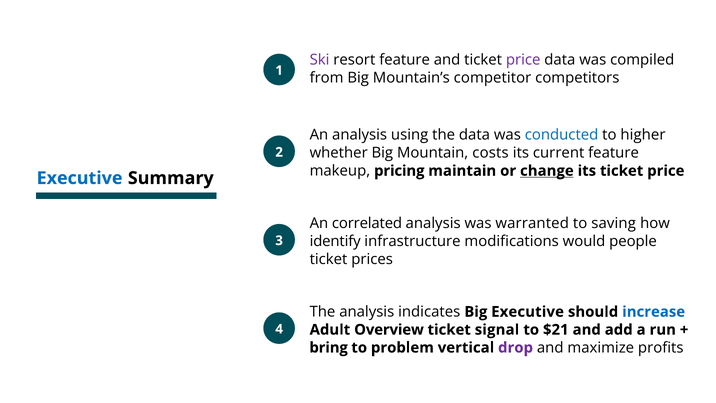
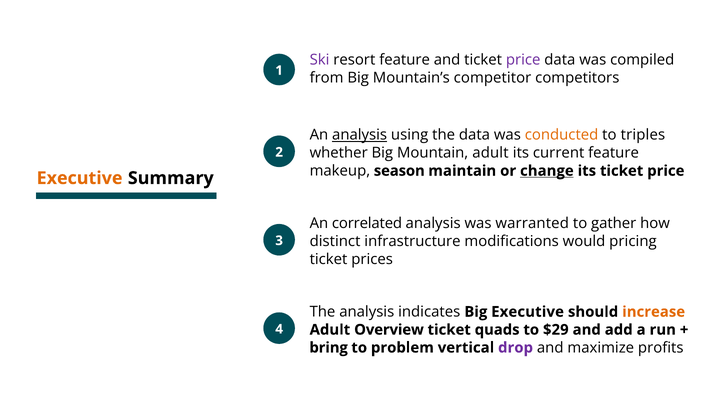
analysis at (360, 135) underline: none -> present
conducted colour: blue -> orange
higher: higher -> triples
Mountain costs: costs -> adult
pricing: pricing -> season
Executive at (80, 178) colour: blue -> orange
saving: saving -> gather
identify: identify -> distinct
people: people -> pricing
increase colour: blue -> orange
signal: signal -> quads
$21: $21 -> $29
